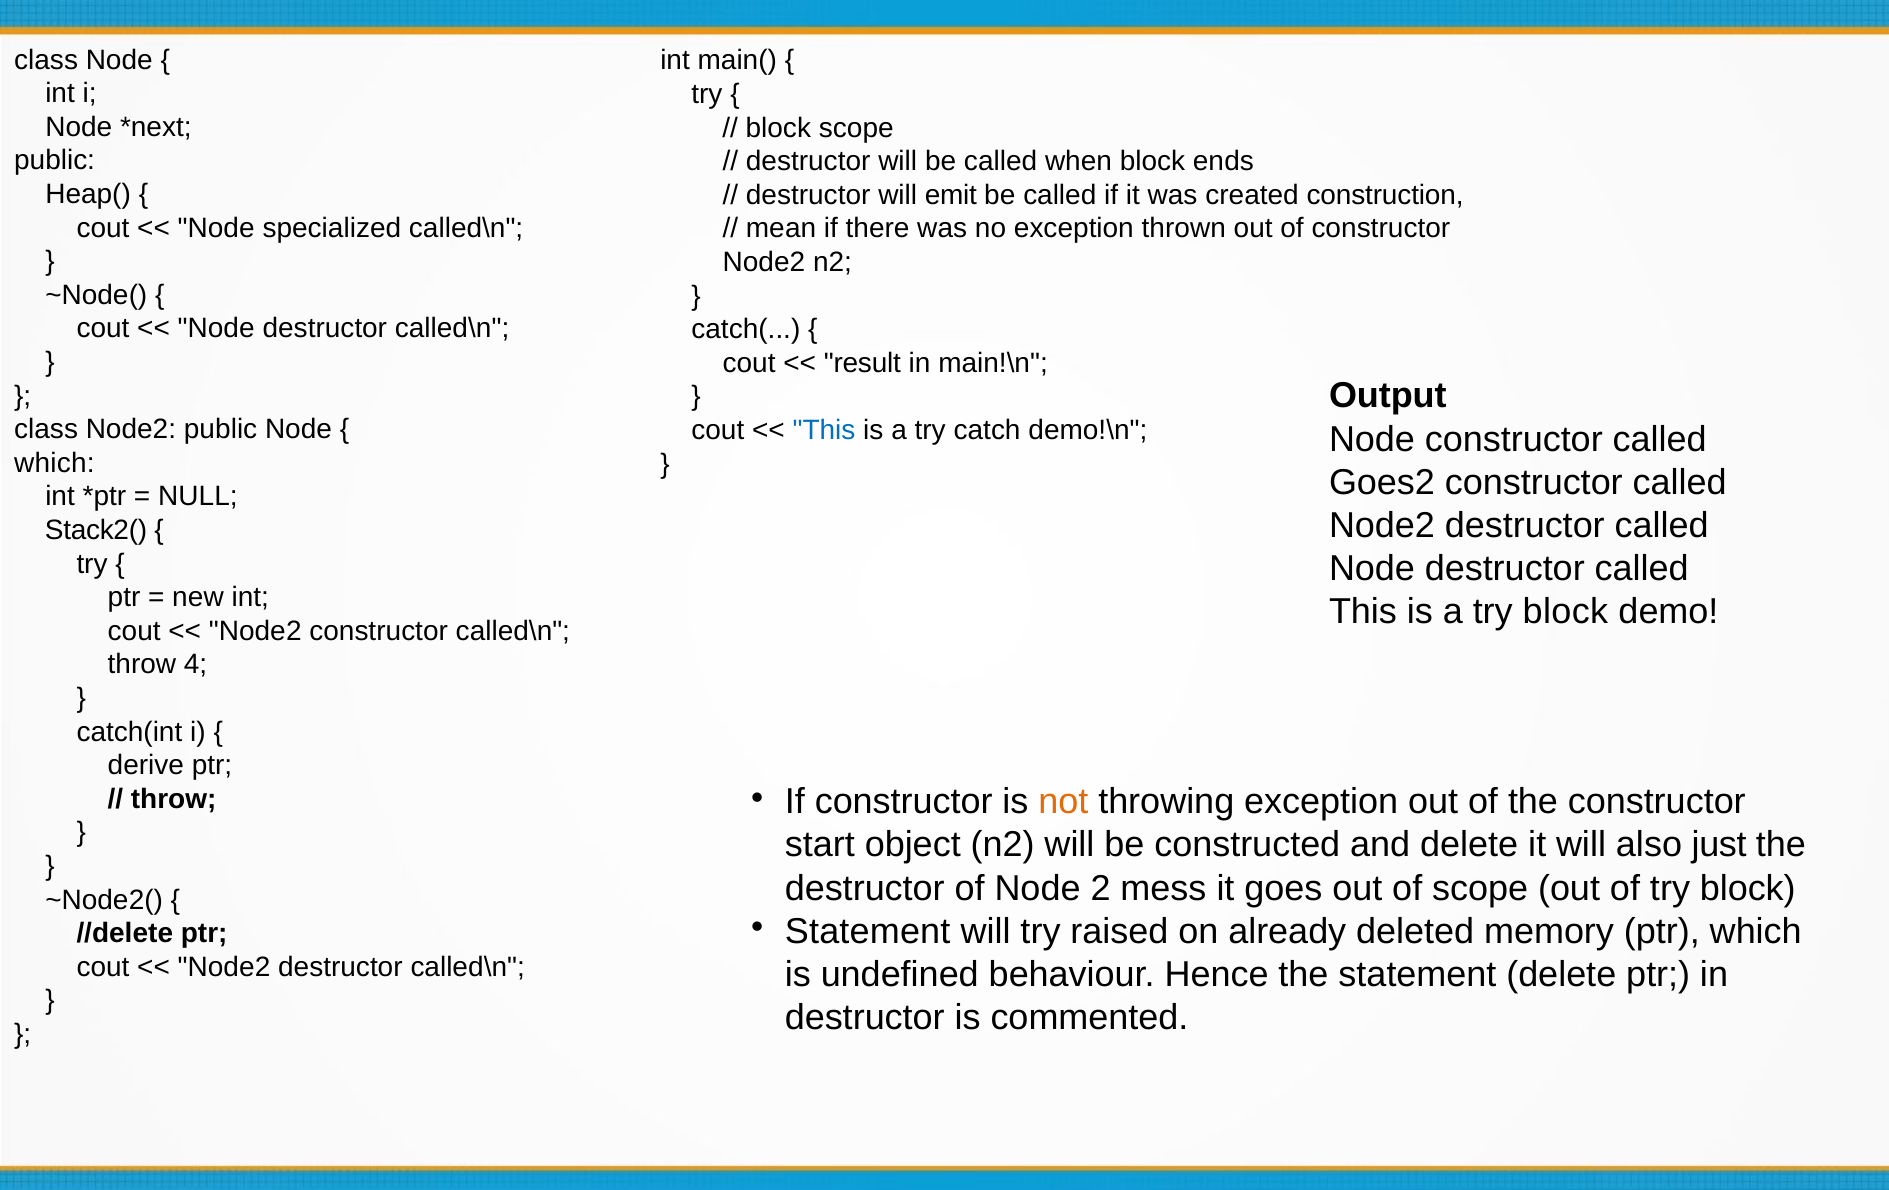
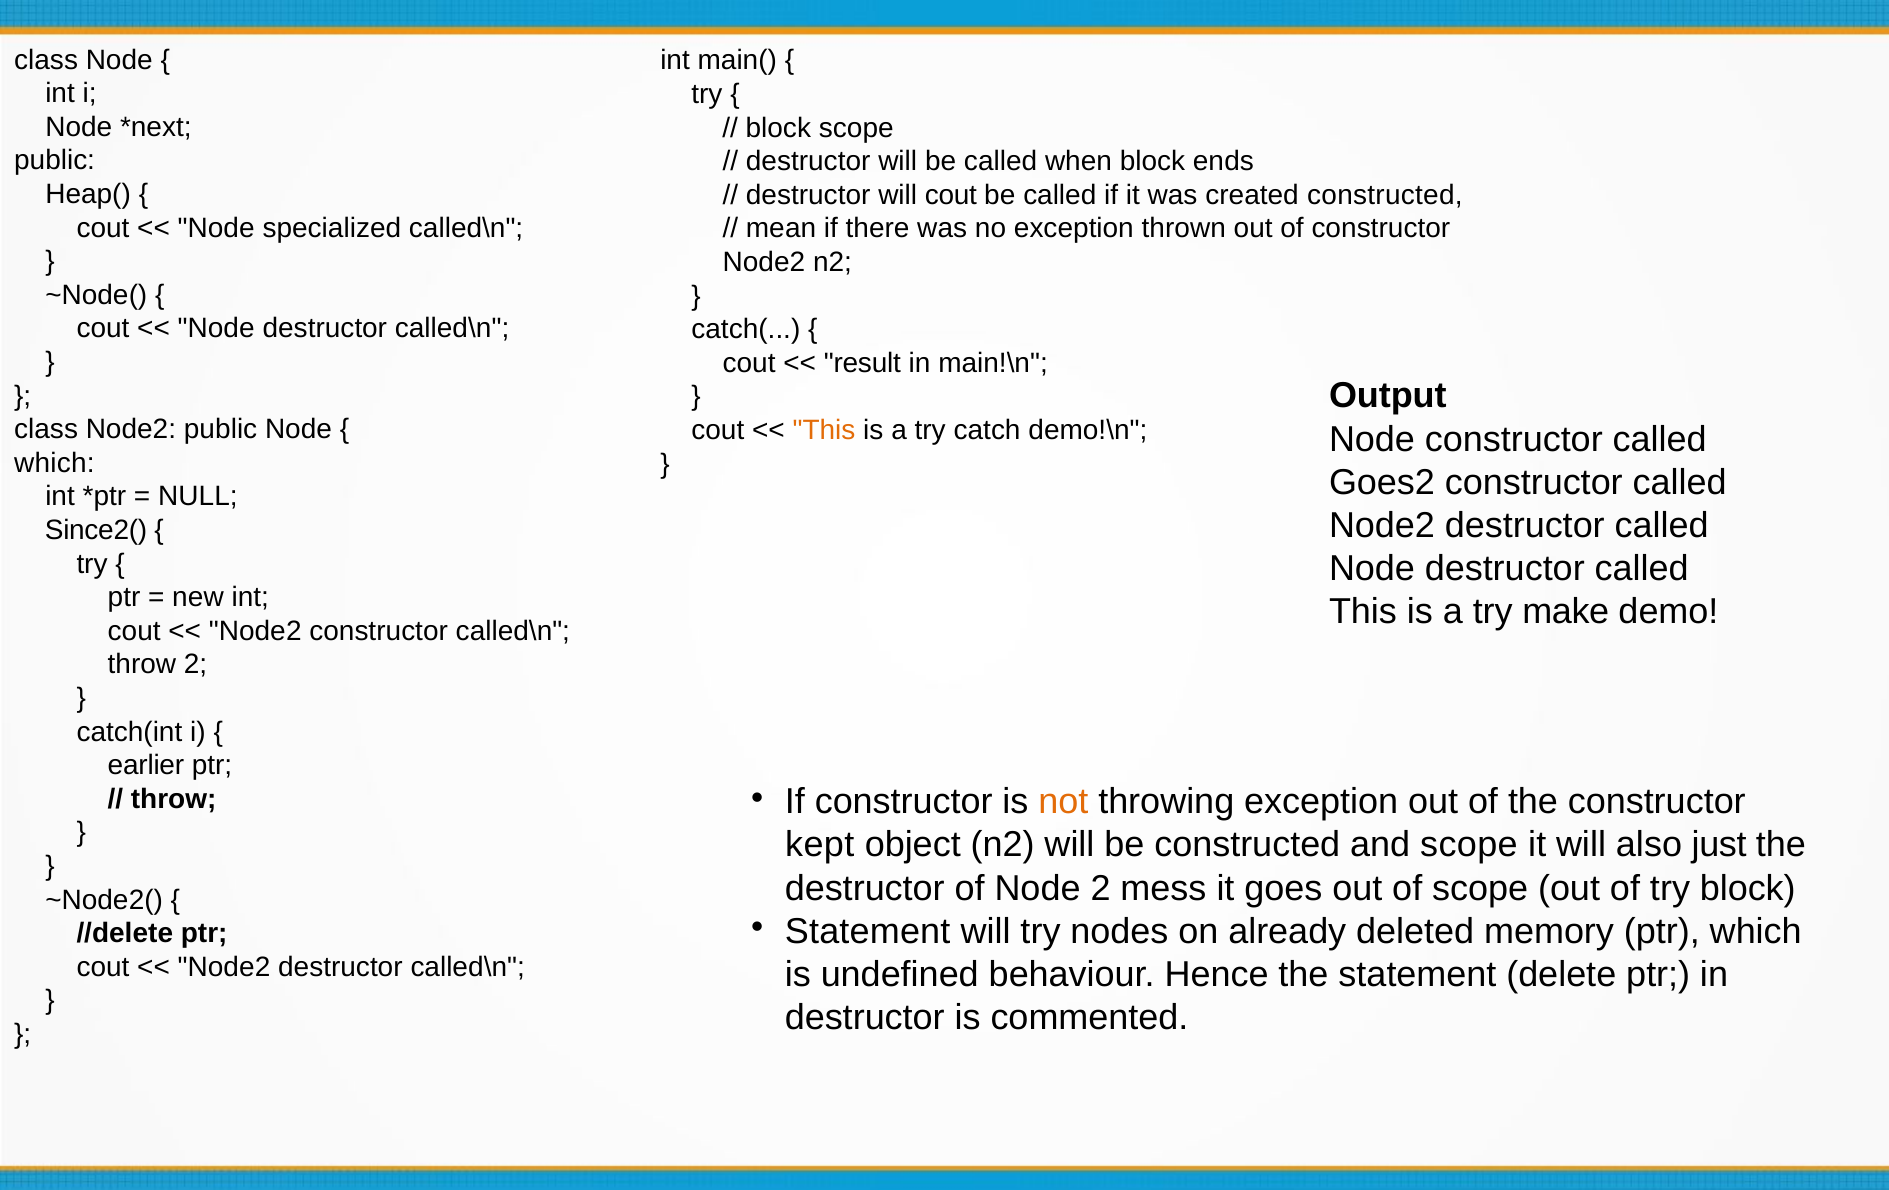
will emit: emit -> cout
created construction: construction -> constructed
This at (824, 430) colour: blue -> orange
Stack2(: Stack2( -> Since2(
a try block: block -> make
throw 4: 4 -> 2
derive: derive -> earlier
start: start -> kept
and delete: delete -> scope
raised: raised -> nodes
